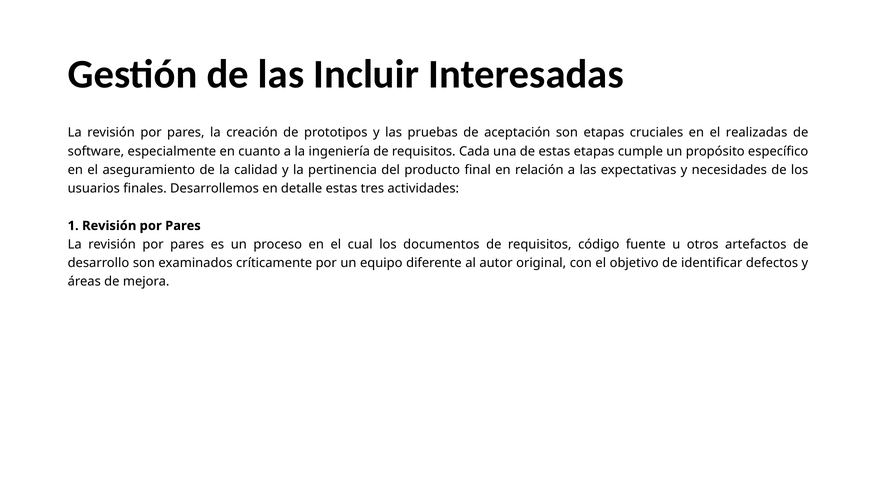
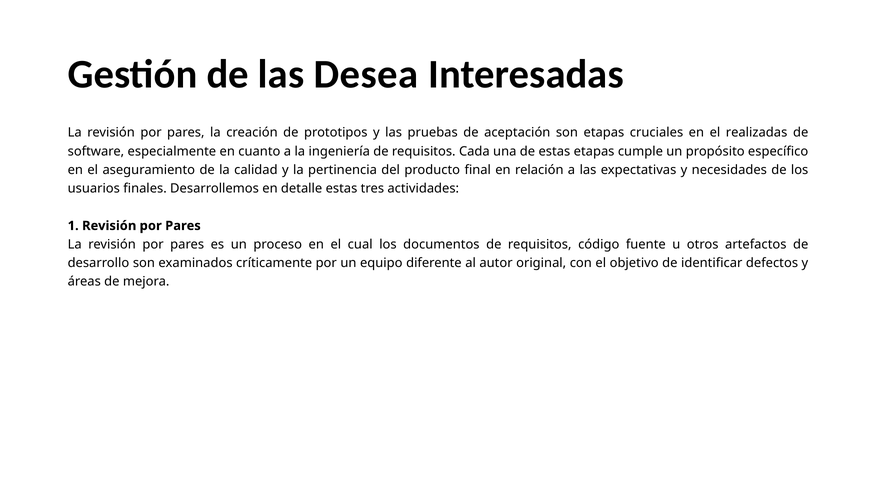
Incluir: Incluir -> Desea
